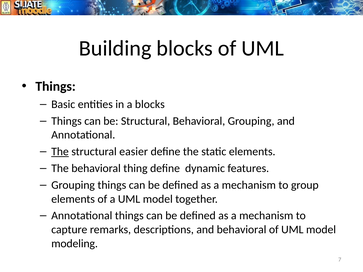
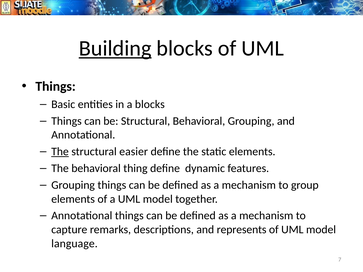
Building underline: none -> present
and behavioral: behavioral -> represents
modeling: modeling -> language
